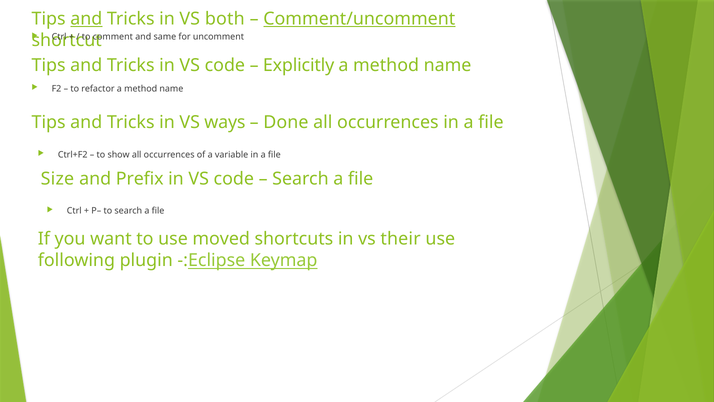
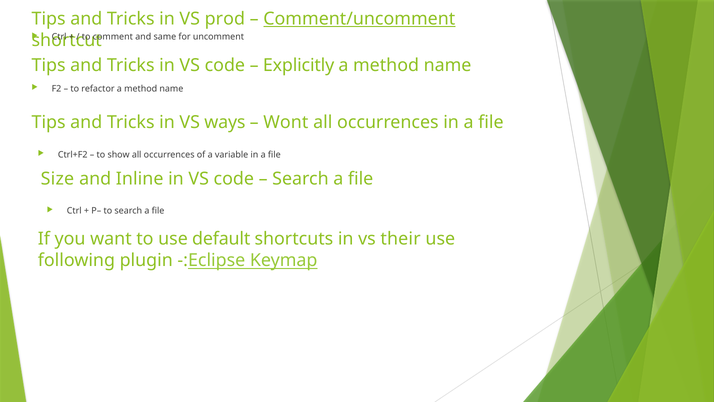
and at (86, 19) underline: present -> none
both: both -> prod
Done: Done -> Wont
Prefix: Prefix -> Inline
moved: moved -> default
